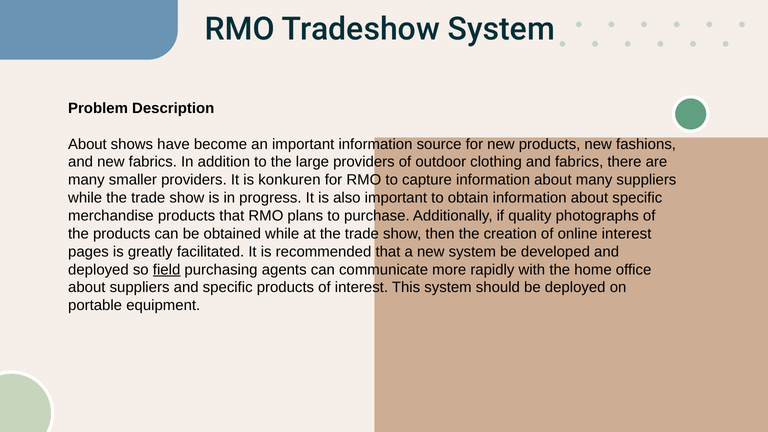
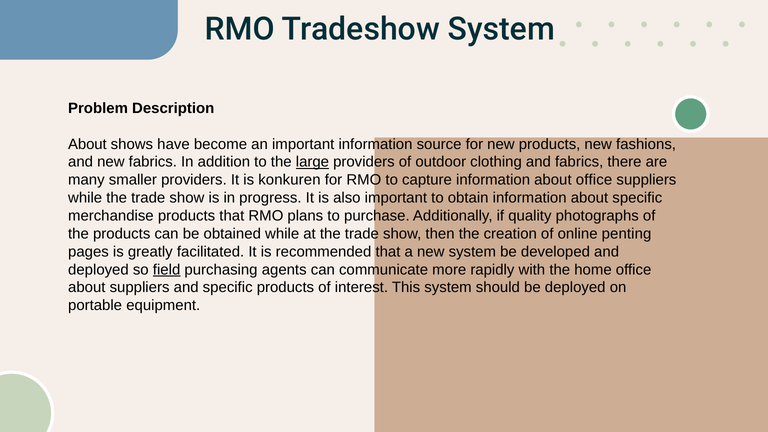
large underline: none -> present
about many: many -> office
online interest: interest -> penting
